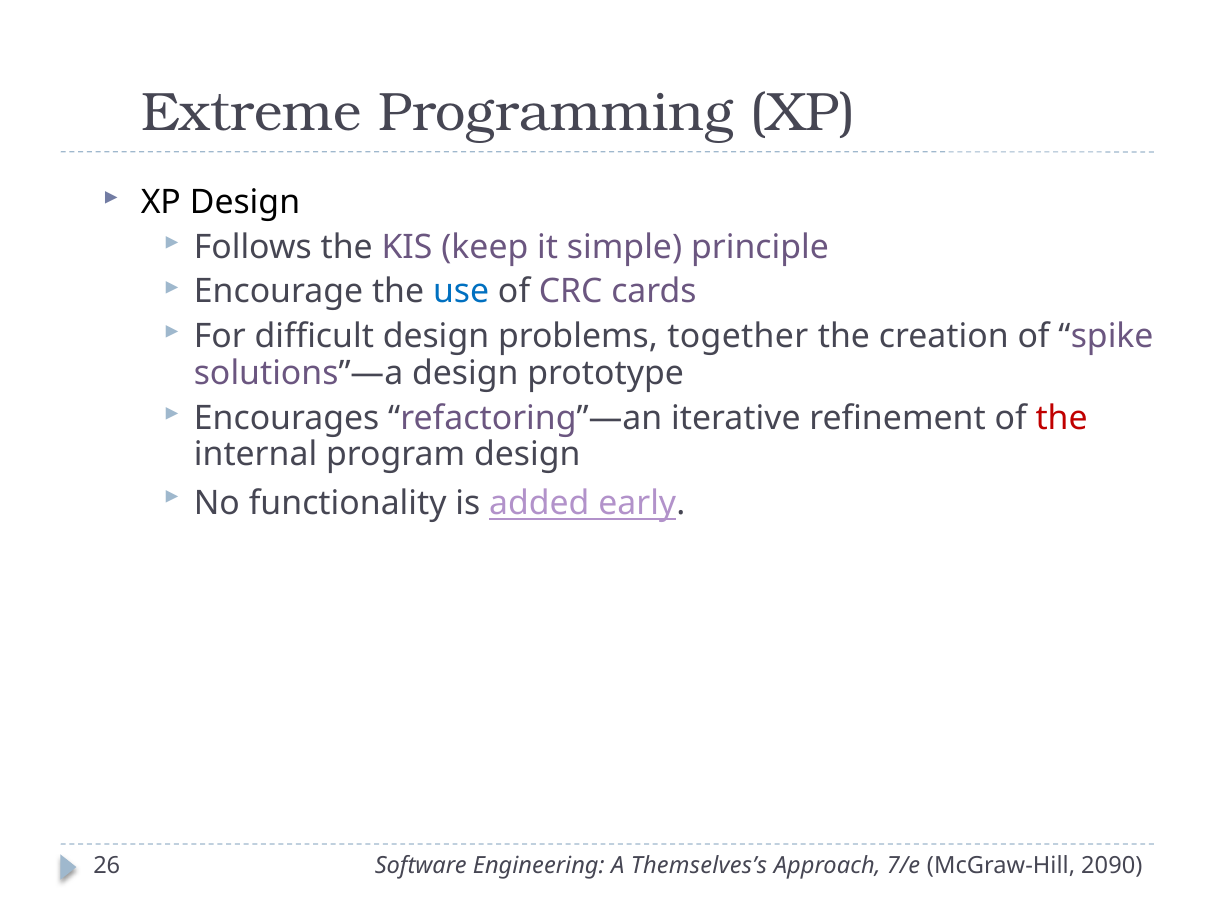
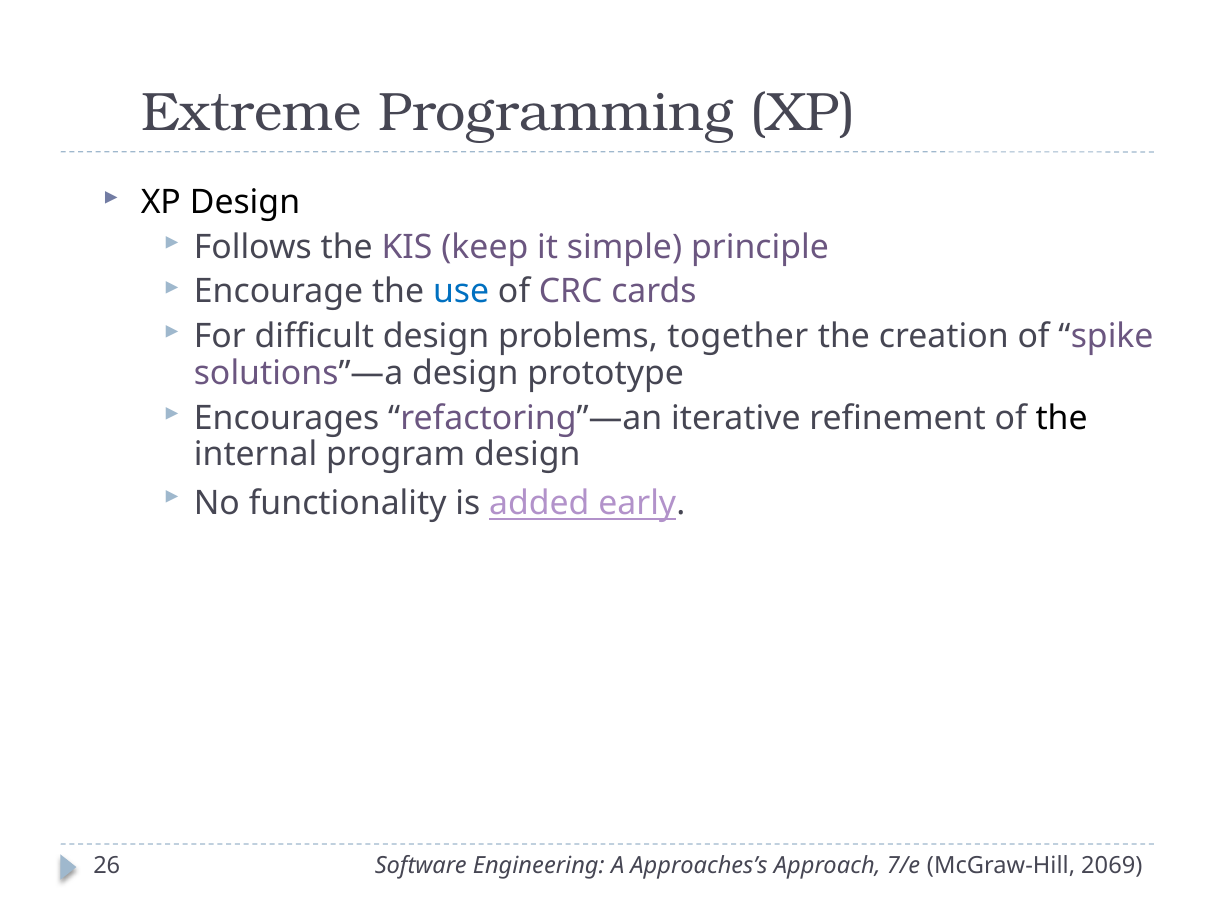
the at (1062, 418) colour: red -> black
Themselves’s: Themselves’s -> Approaches’s
2090: 2090 -> 2069
